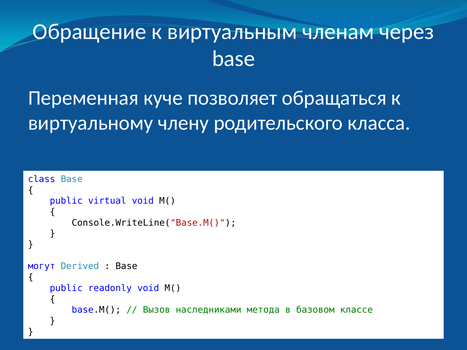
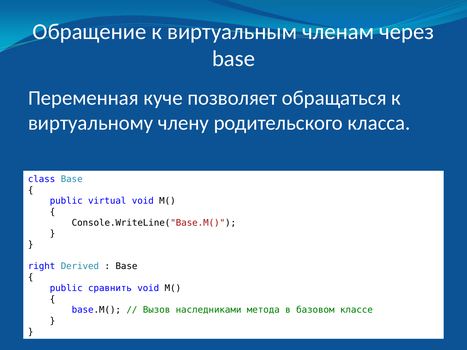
могут: могут -> right
readonly: readonly -> сравнить
